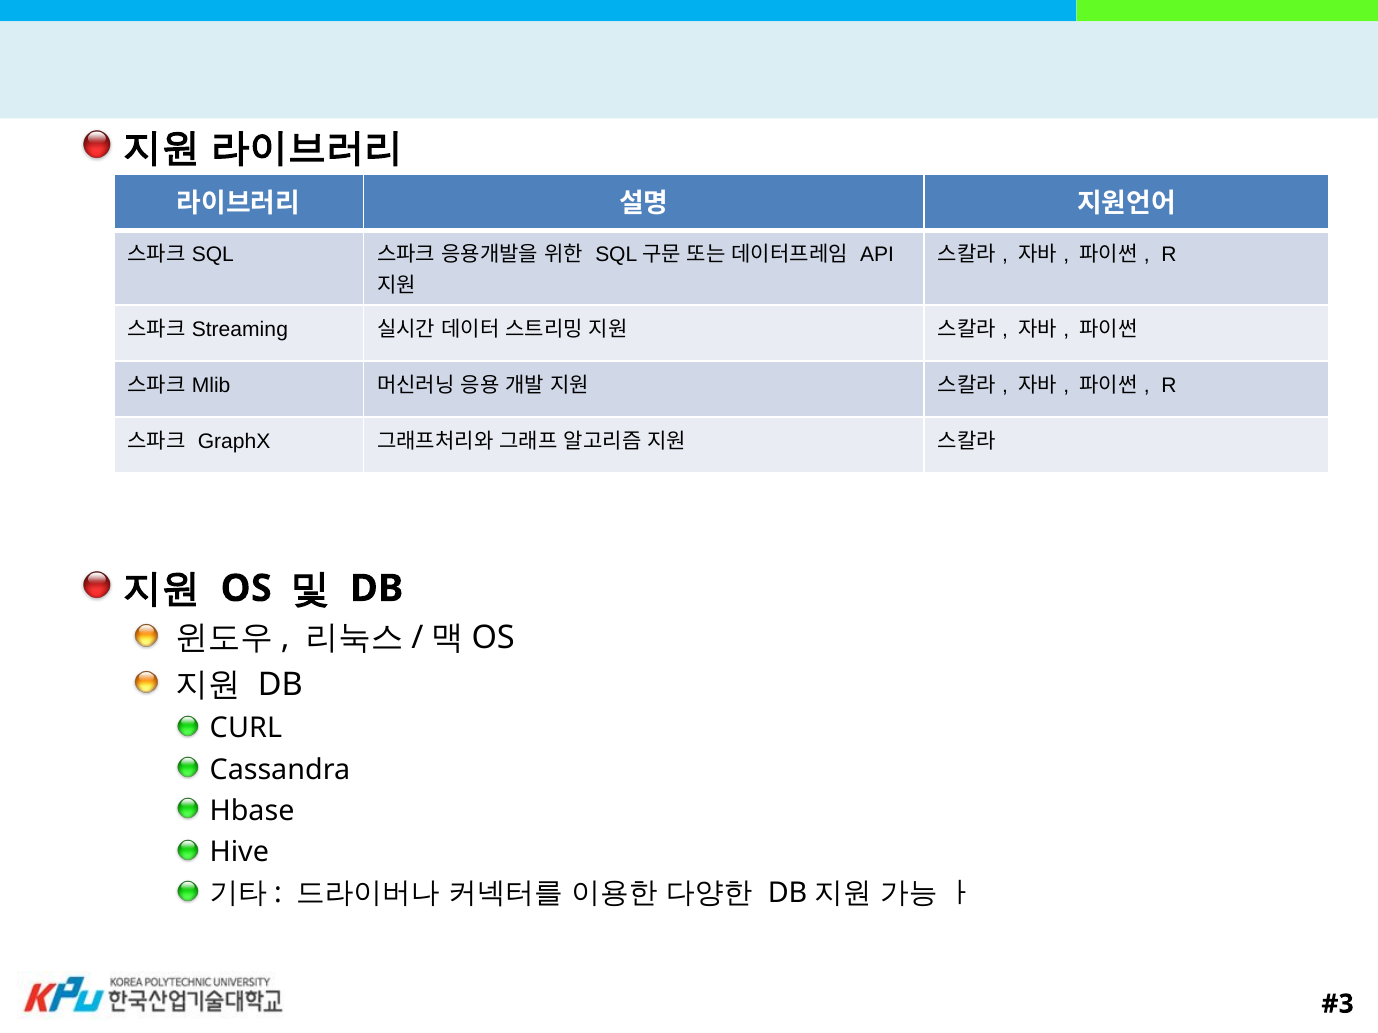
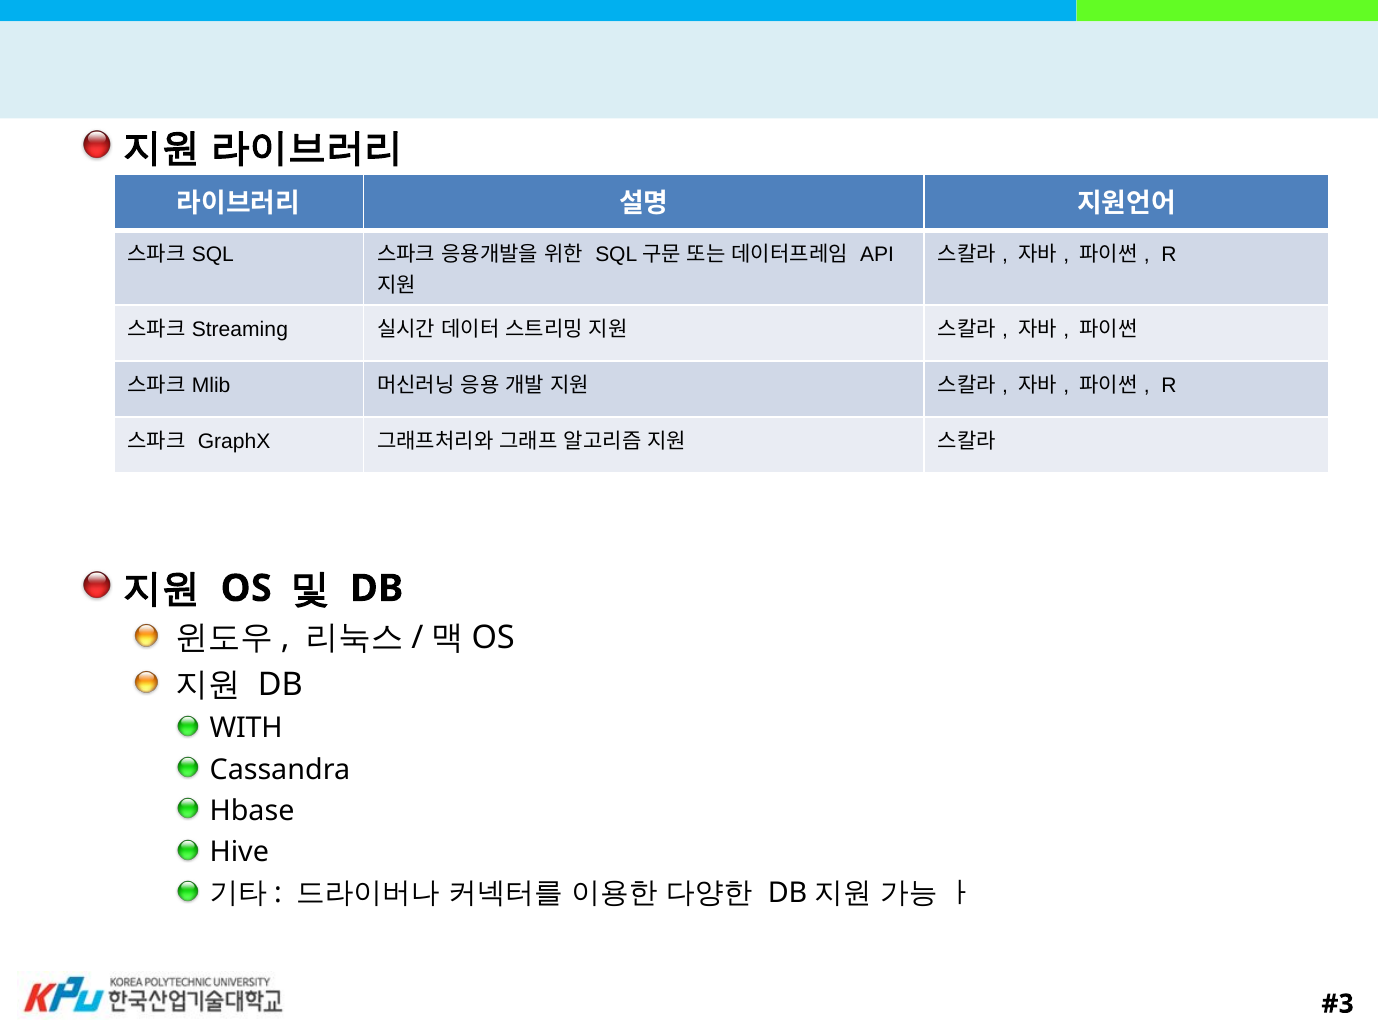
CURL: CURL -> WITH
